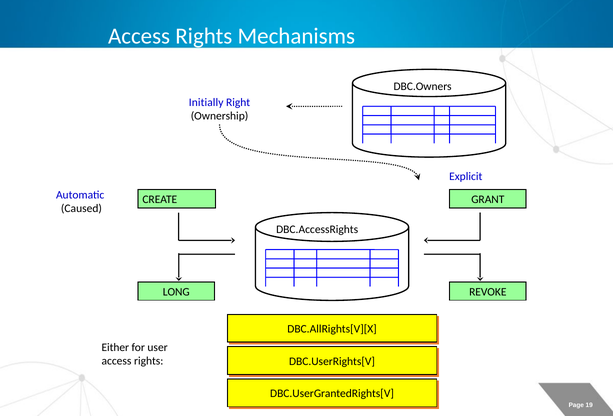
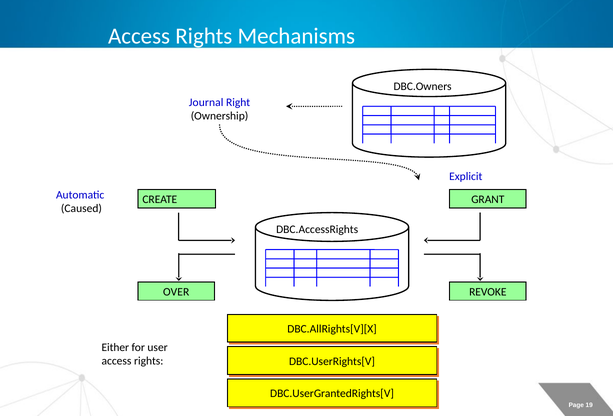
Initially: Initially -> Journal
LONG: LONG -> OVER
